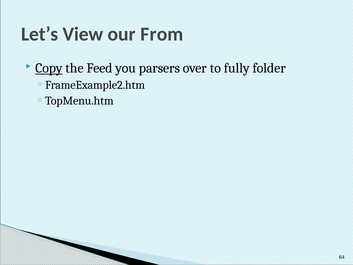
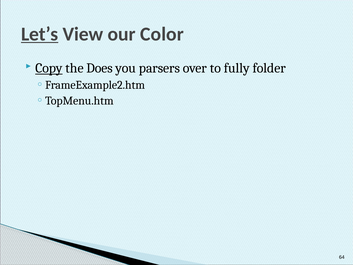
Let’s underline: none -> present
From: From -> Color
Feed: Feed -> Does
